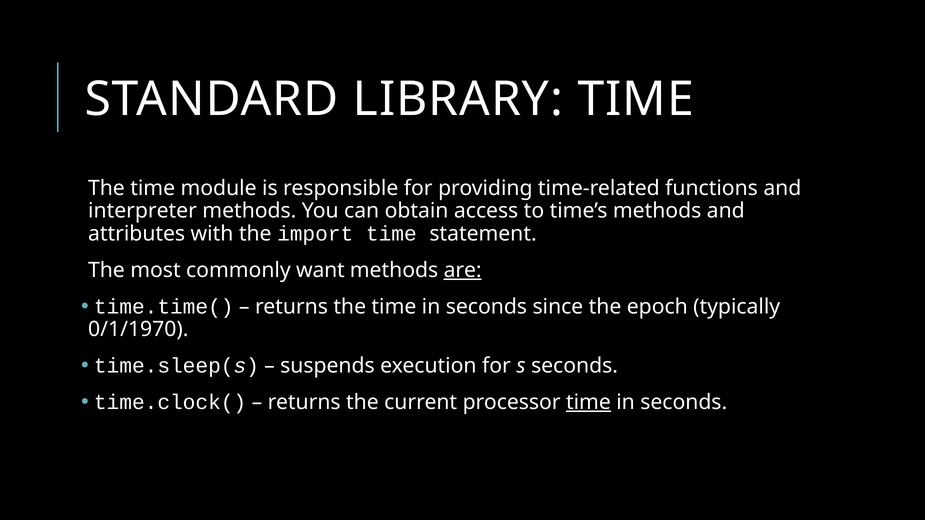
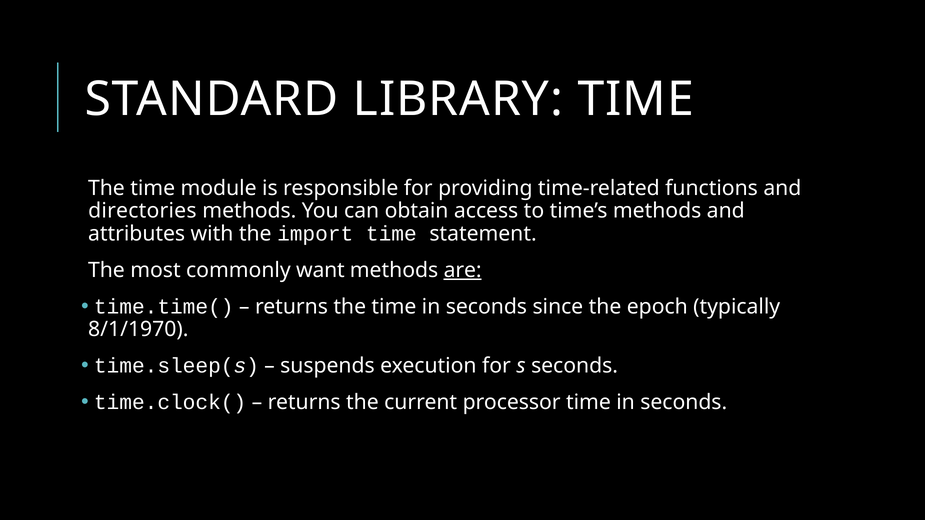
interpreter: interpreter -> directories
0/1/1970: 0/1/1970 -> 8/1/1970
time at (588, 402) underline: present -> none
